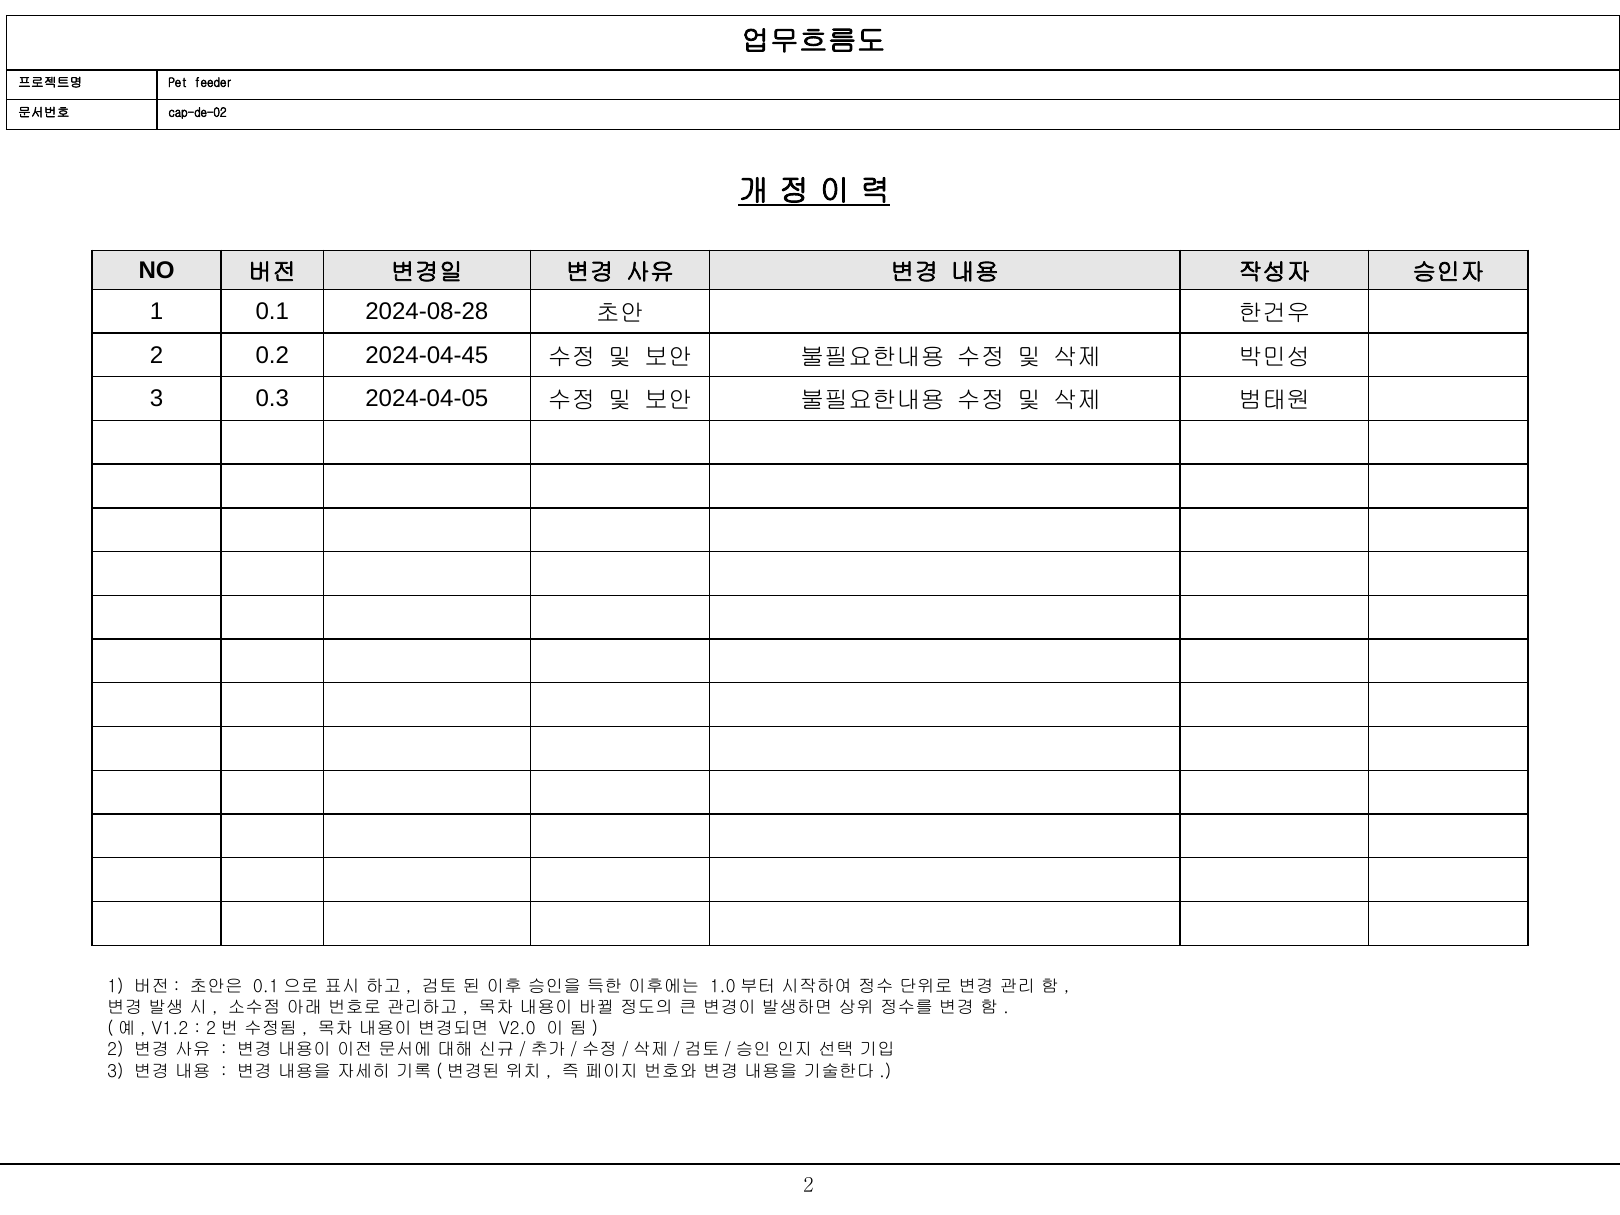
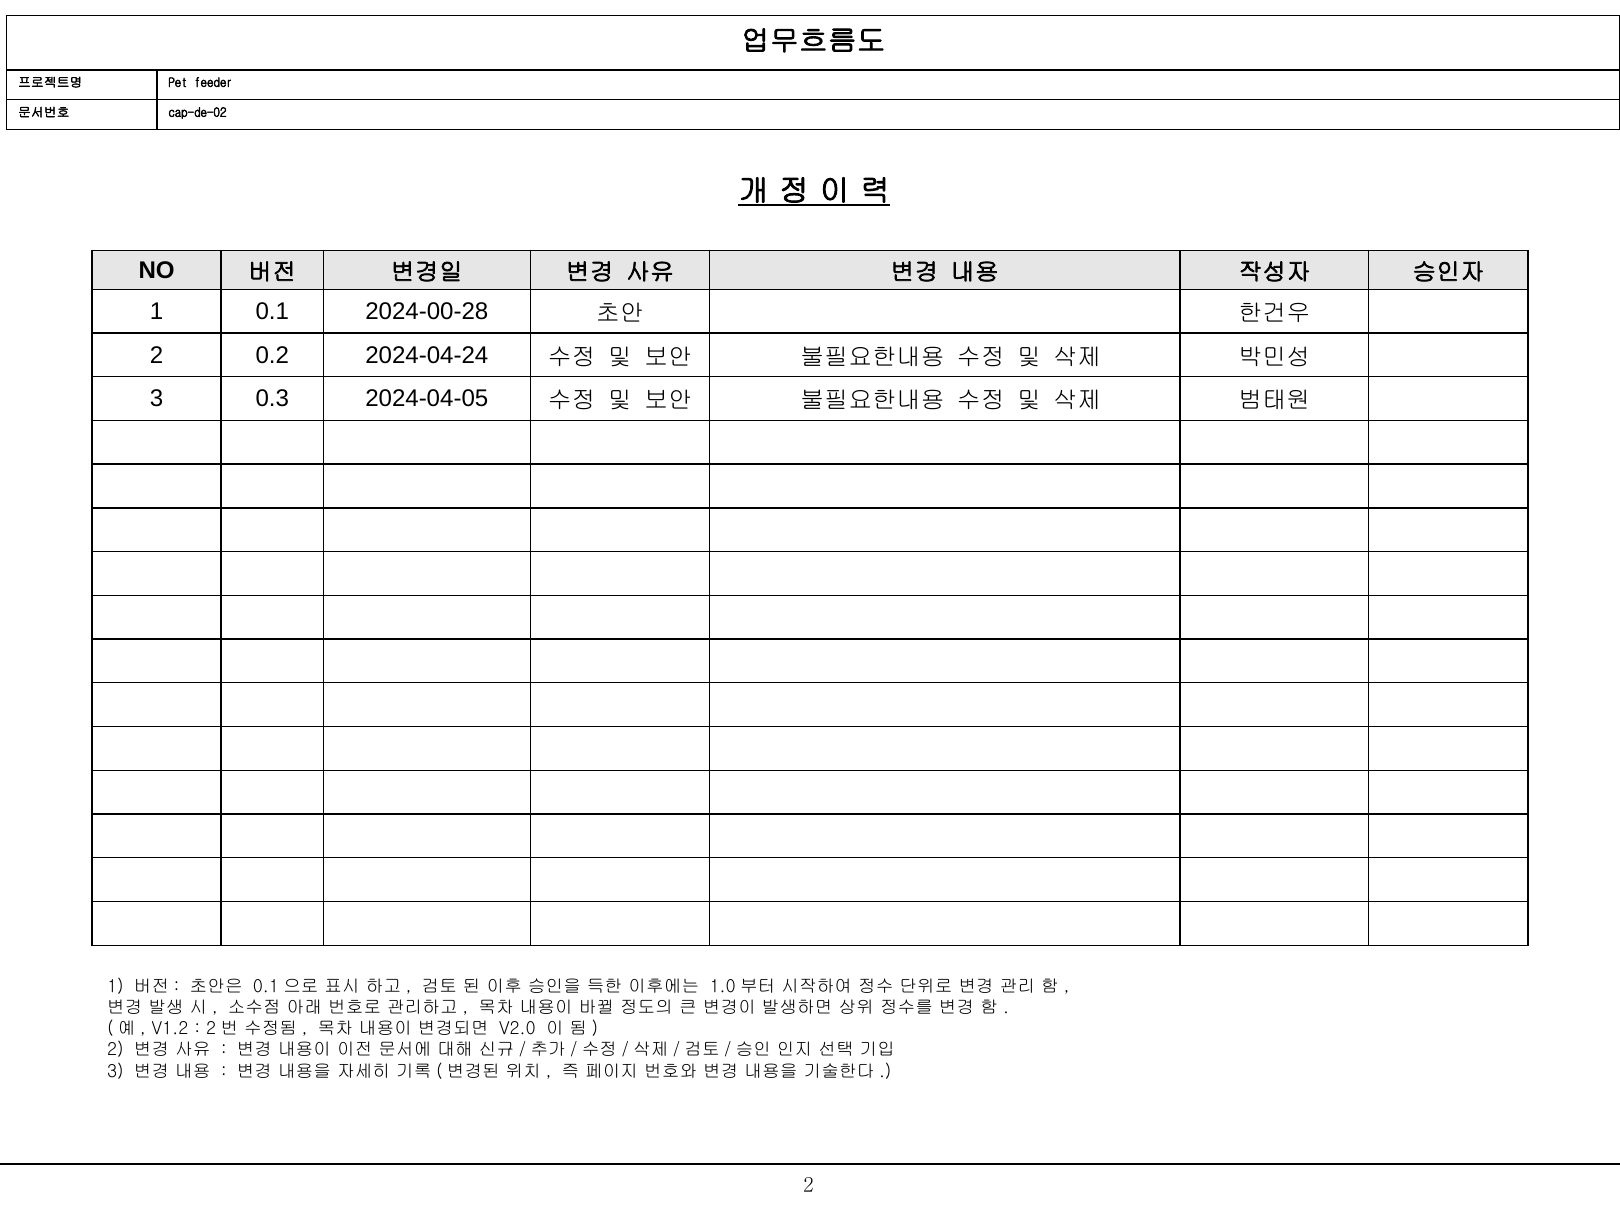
2024-08-28: 2024-08-28 -> 2024-00-28
2024-04-45: 2024-04-45 -> 2024-04-24
